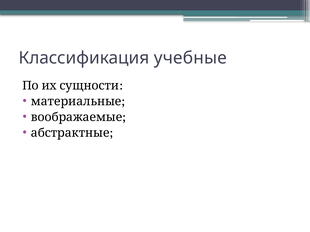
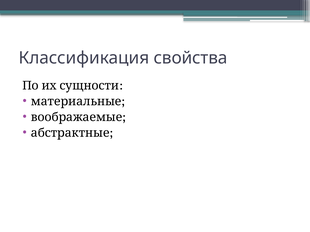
учебные: учебные -> свойства
